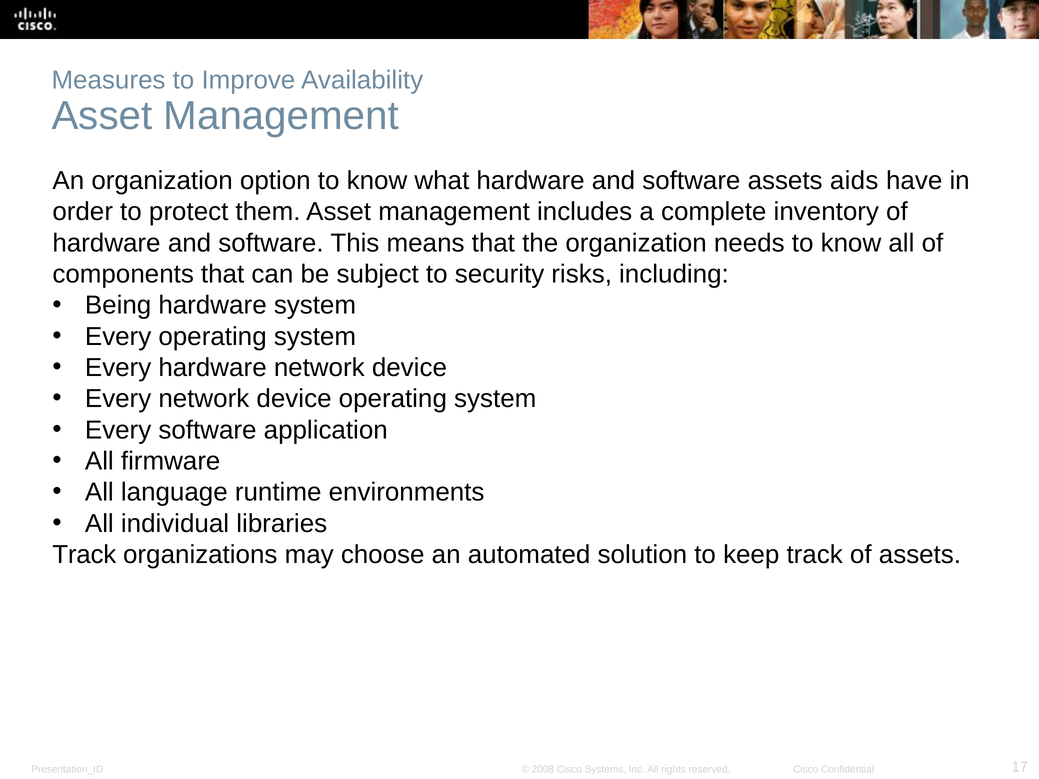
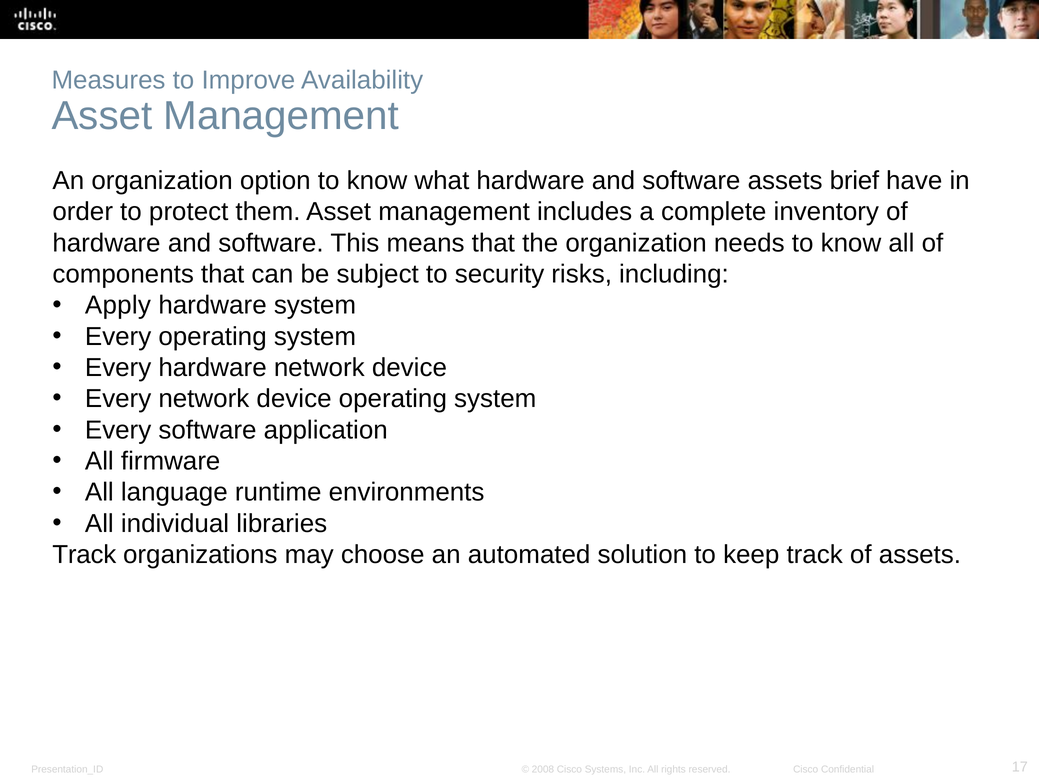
aids: aids -> brief
Being: Being -> Apply
